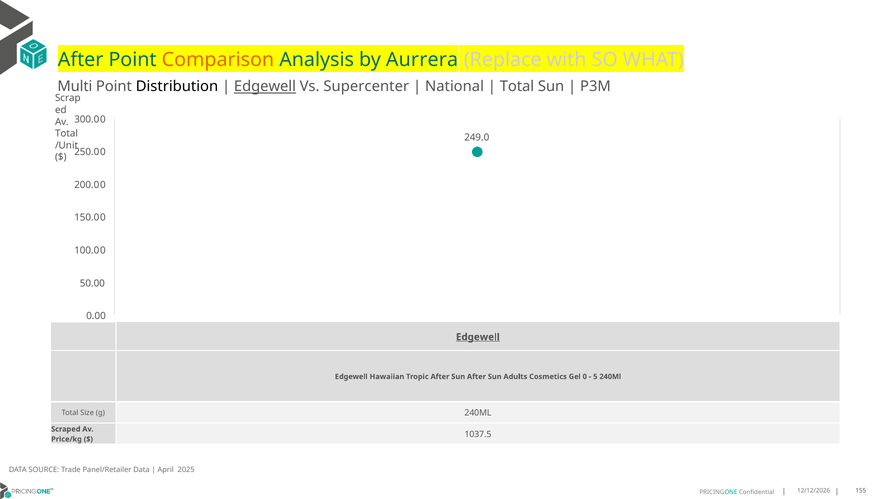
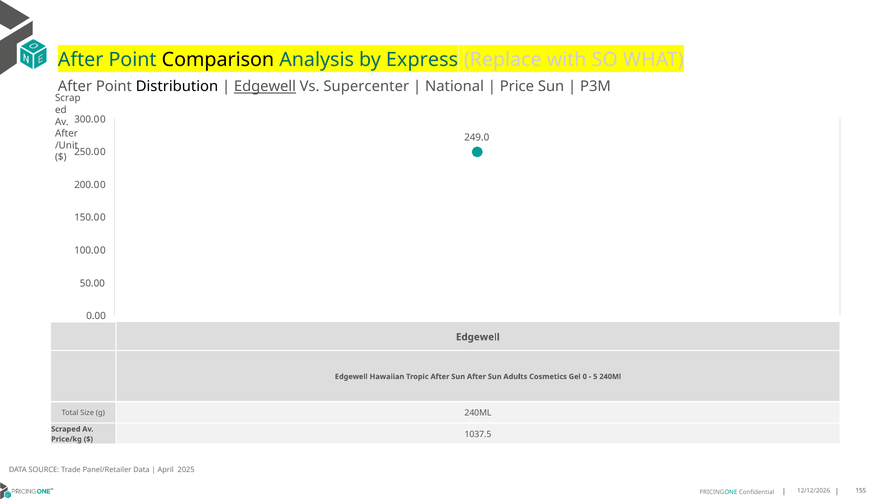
Comparison colour: orange -> black
Aurrera: Aurrera -> Express
Multi at (75, 87): Multi -> After
Total at (517, 87): Total -> Price
Total at (66, 134): Total -> After
Edgewell at (478, 337) underline: present -> none
